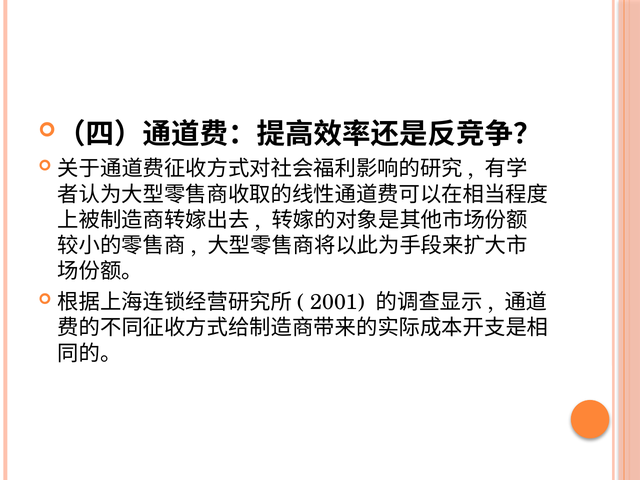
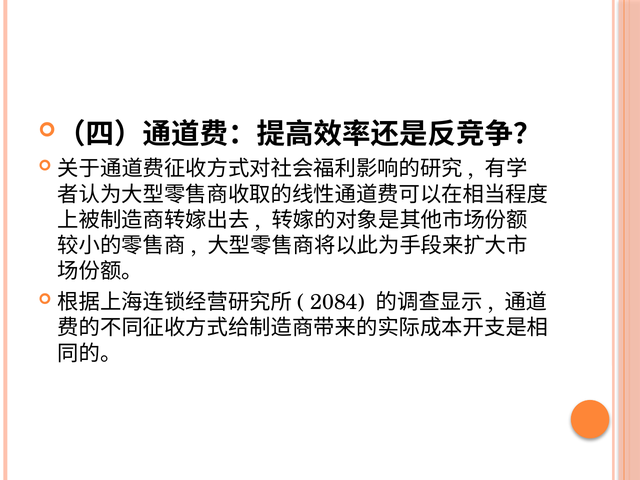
2001: 2001 -> 2084
